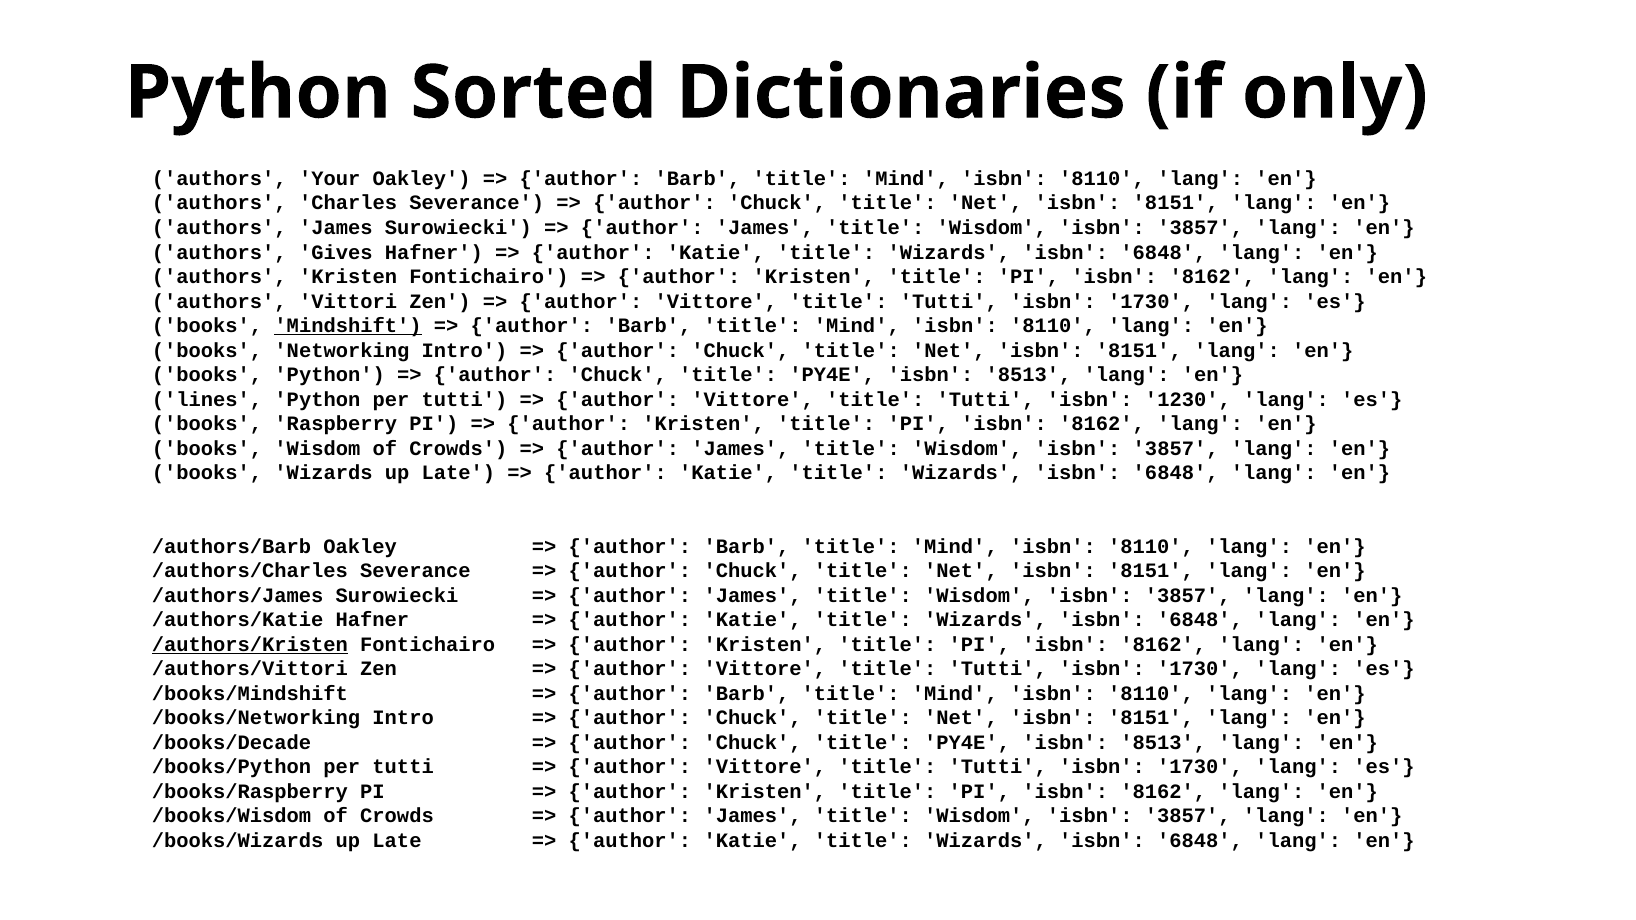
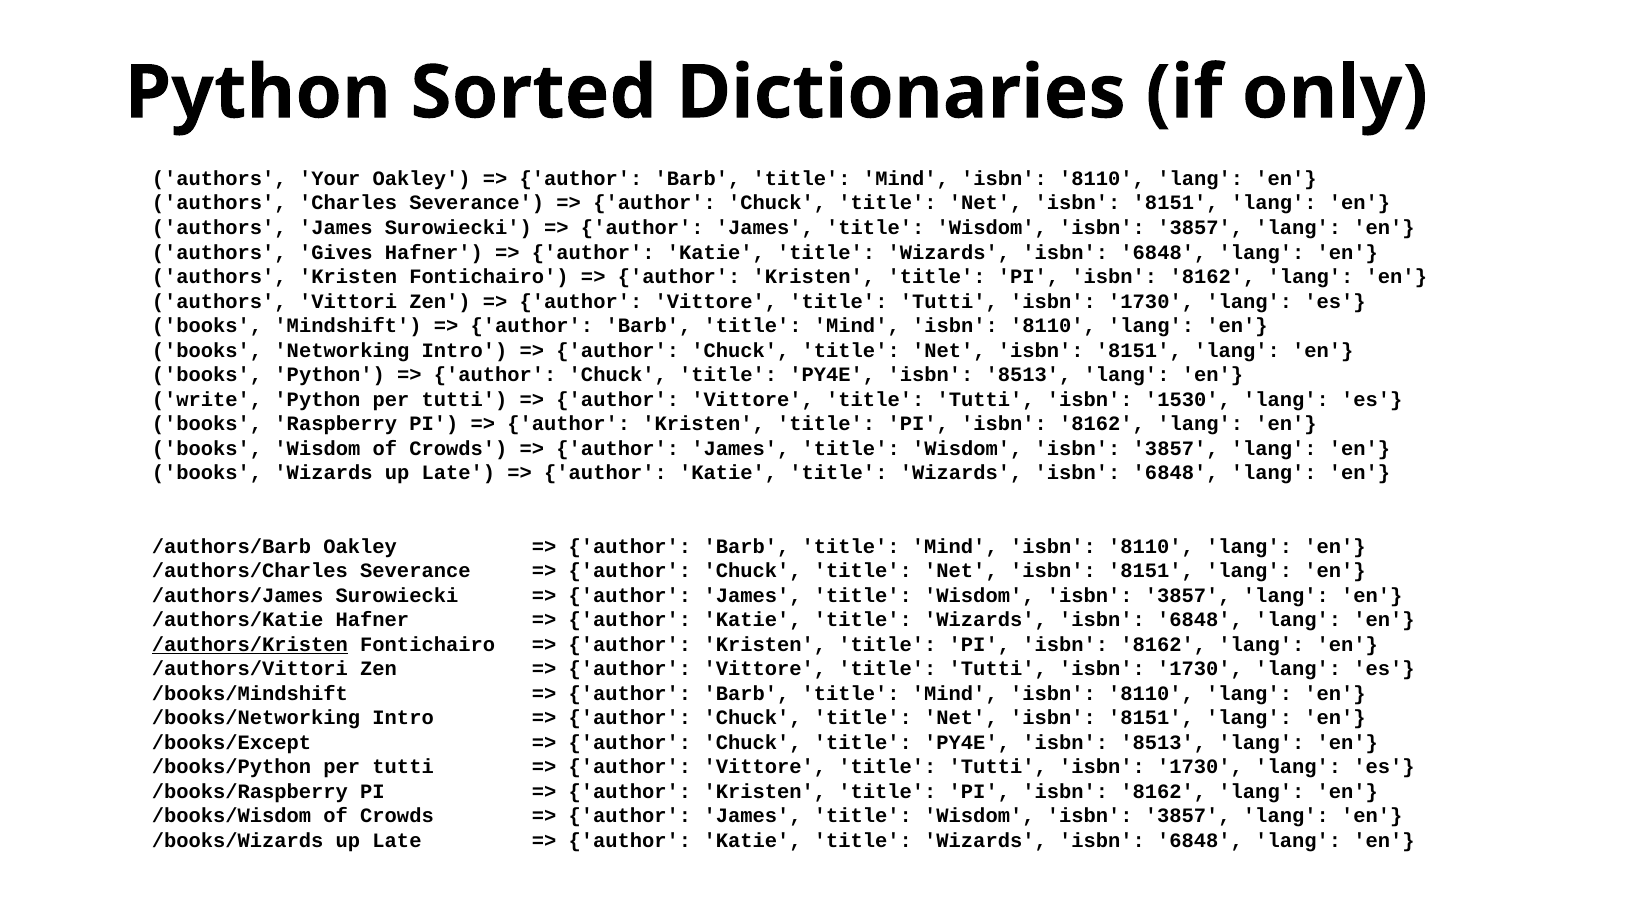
Mindshift underline: present -> none
lines: lines -> write
1230: 1230 -> 1530
/books/Decade: /books/Decade -> /books/Except
